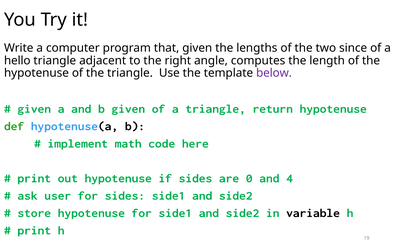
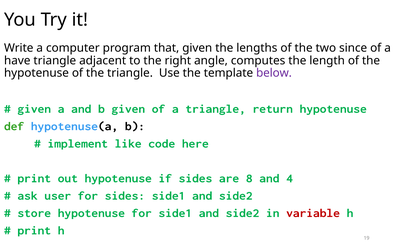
hello: hello -> have
math: math -> like
0: 0 -> 8
variable colour: black -> red
